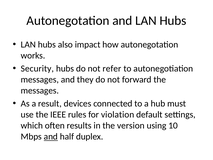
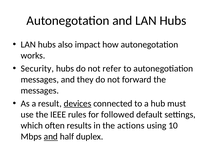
devices underline: none -> present
violation: violation -> followed
version: version -> actions
